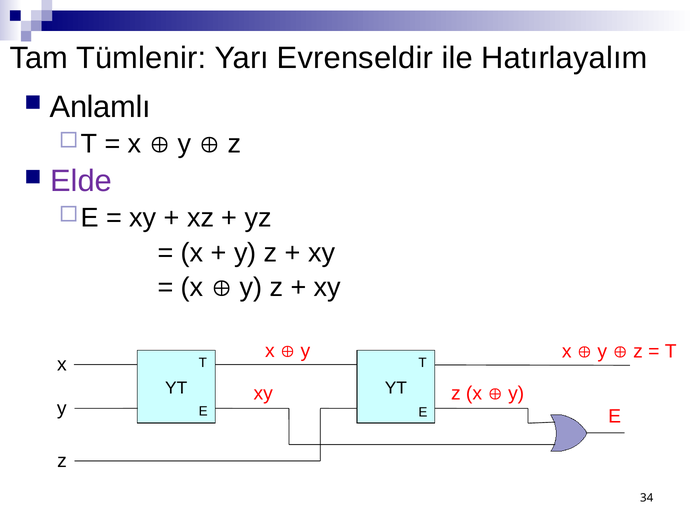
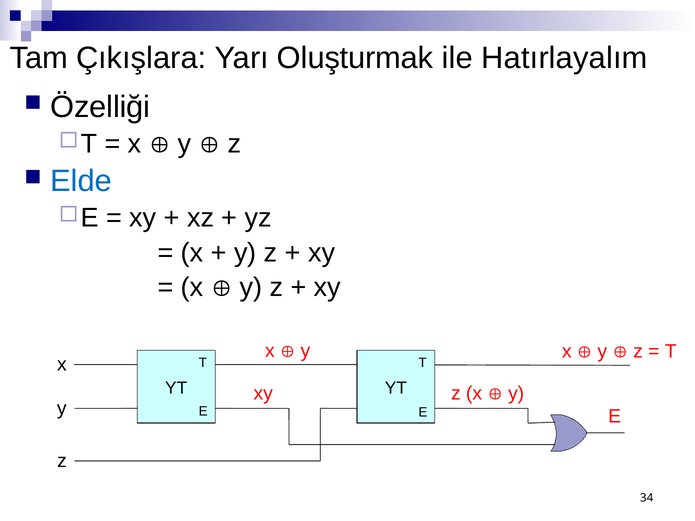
Tümlenir: Tümlenir -> Çıkışlara
Evrenseldir: Evrenseldir -> Oluşturmak
Anlamlı: Anlamlı -> Özelliği
Elde colour: purple -> blue
